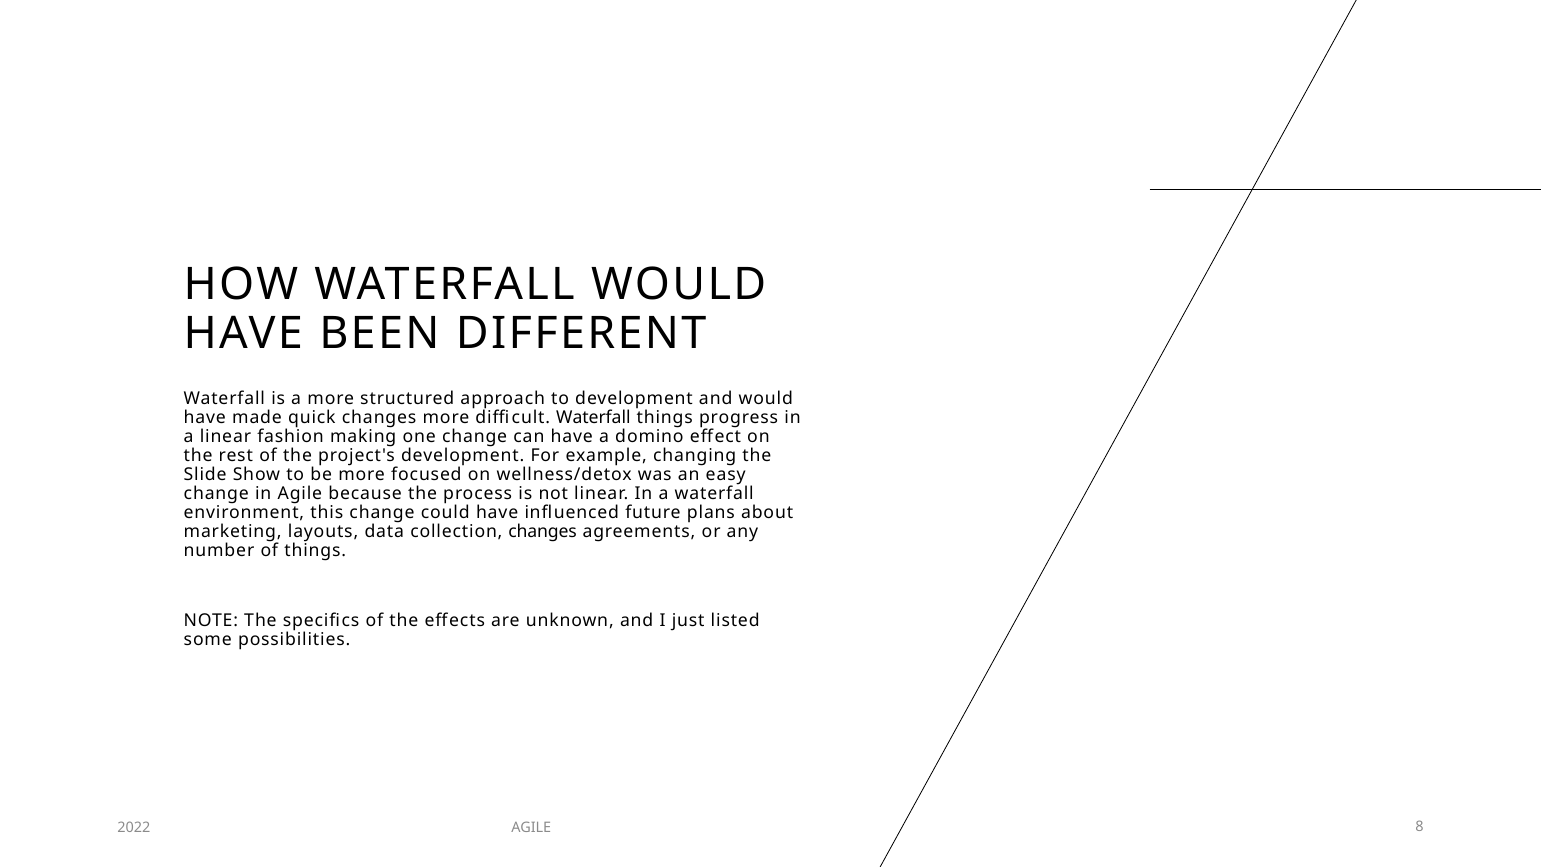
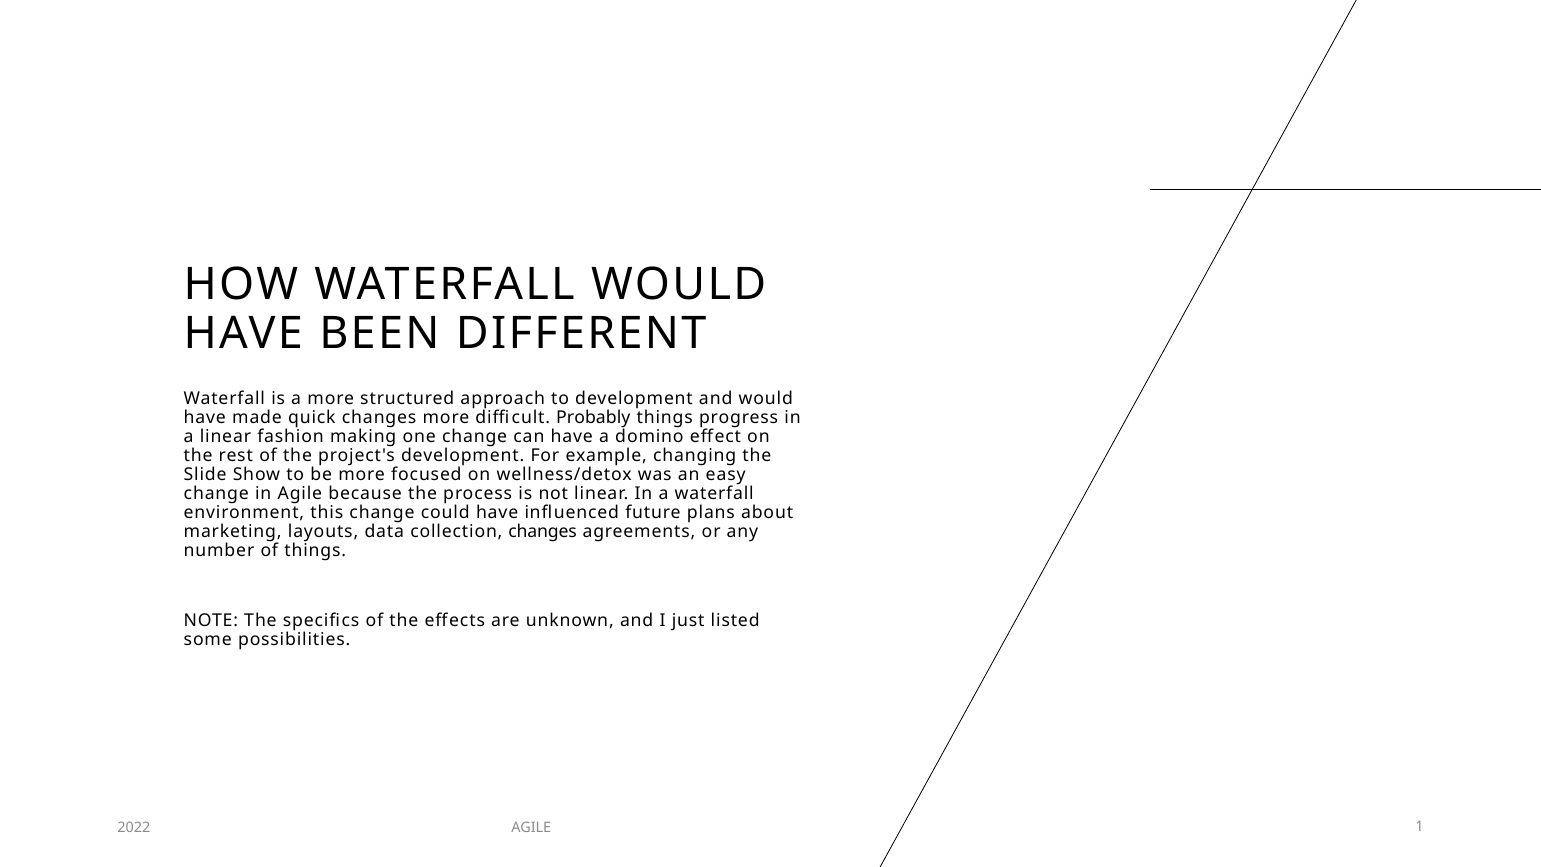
difficult Waterfall: Waterfall -> Probably
8: 8 -> 1
